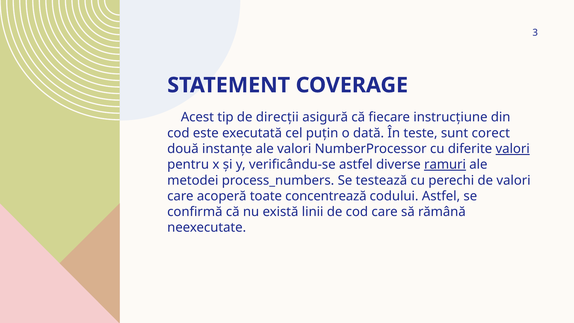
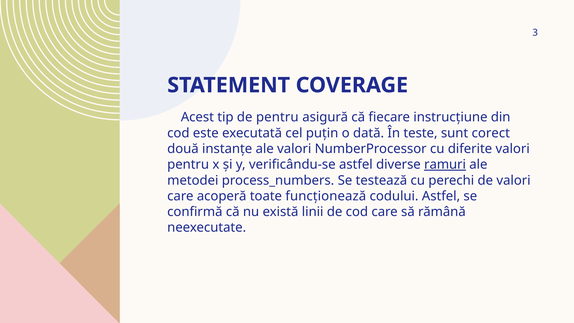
de direcții: direcții -> pentru
valori at (513, 149) underline: present -> none
concentrează: concentrează -> funcționează
